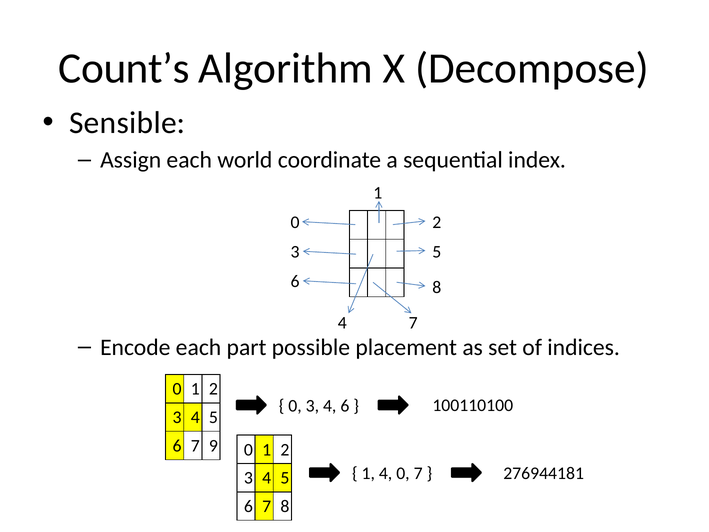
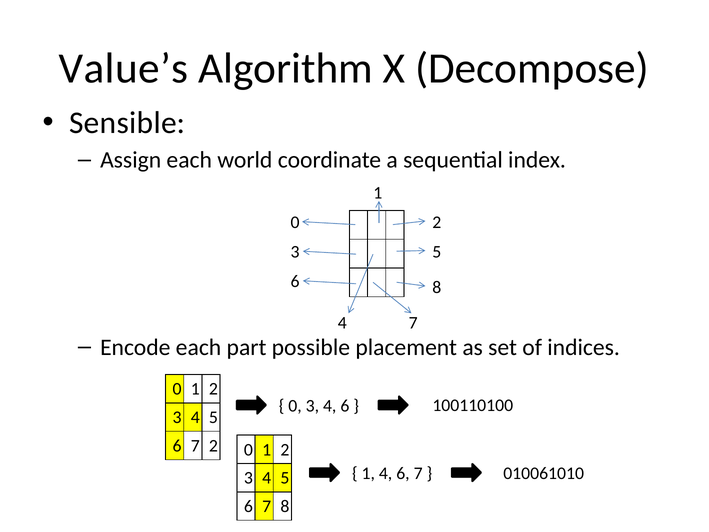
Count’s: Count’s -> Value’s
7 9: 9 -> 2
1 4 0: 0 -> 6
276944181: 276944181 -> 010061010
